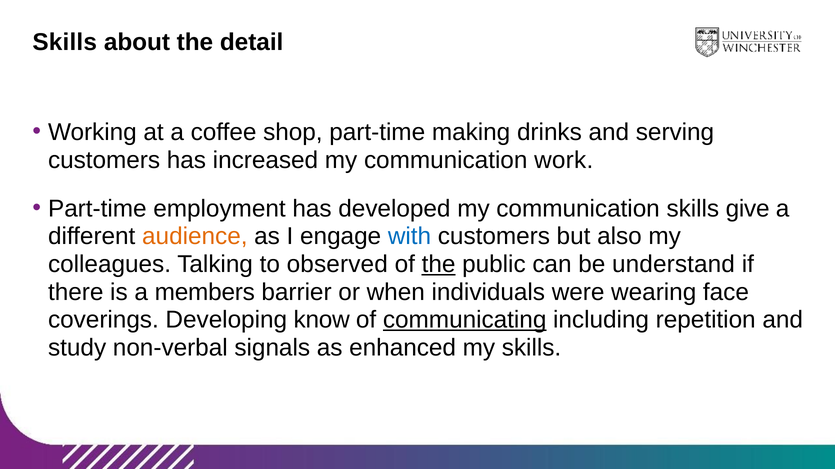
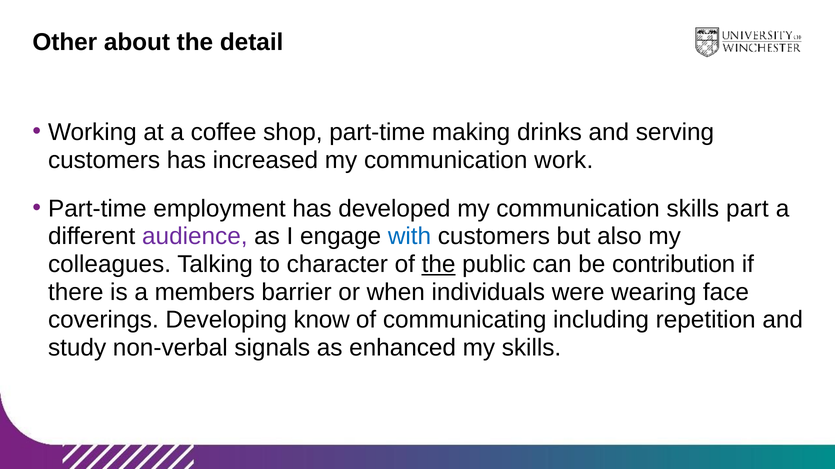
Skills at (65, 42): Skills -> Other
give: give -> part
audience colour: orange -> purple
observed: observed -> character
understand: understand -> contribution
communicating underline: present -> none
